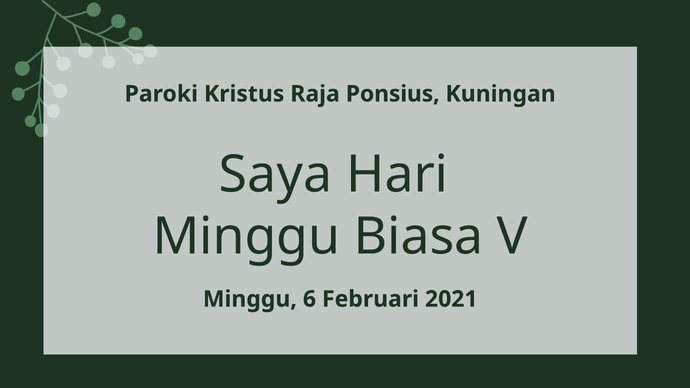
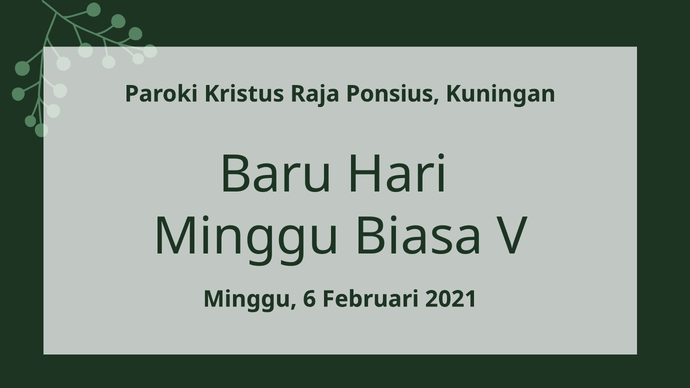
Saya: Saya -> Baru
